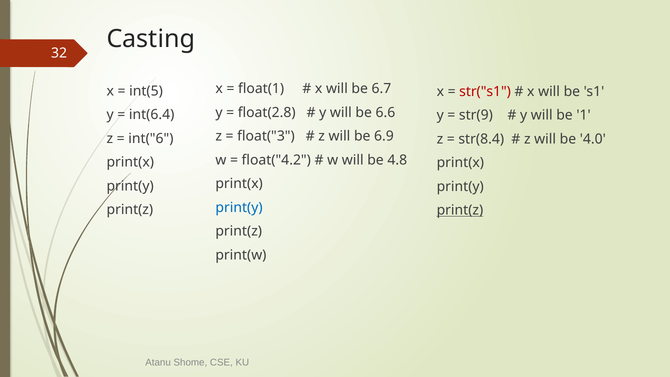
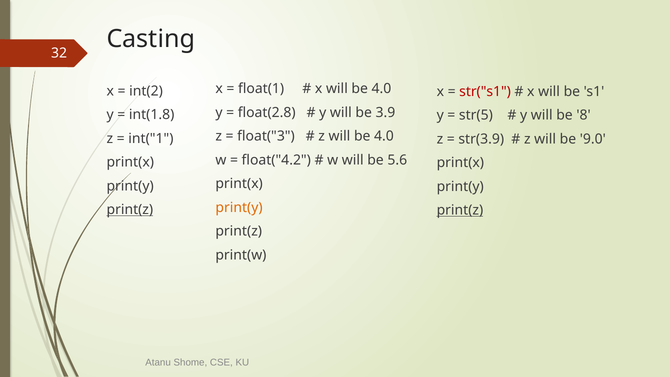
x will be 6.7: 6.7 -> 4.0
int(5: int(5 -> int(2
6.6: 6.6 -> 3.9
int(6.4: int(6.4 -> int(1.8
str(9: str(9 -> str(5
1: 1 -> 8
z will be 6.9: 6.9 -> 4.0
int("6: int("6 -> int("1
str(8.4: str(8.4 -> str(3.9
4.0: 4.0 -> 9.0
4.8: 4.8 -> 5.6
print(y at (239, 207) colour: blue -> orange
print(z at (130, 210) underline: none -> present
